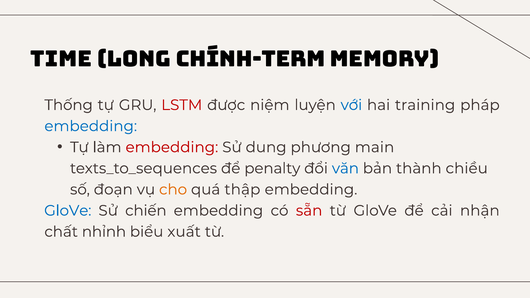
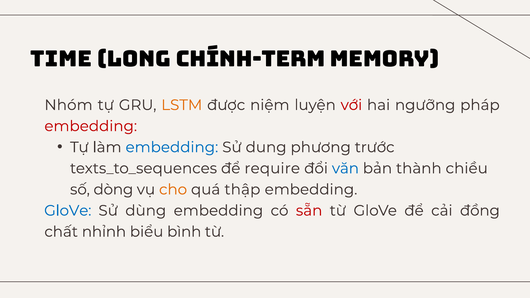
Thống: Thống -> Nhóm
LSTM colour: red -> orange
với colour: blue -> red
training: training -> ngưỡng
embedding at (91, 126) colour: blue -> red
embedding at (172, 147) colour: red -> blue
main: main -> trước
penalty: penalty -> require
đoạn: đoạn -> dòng
chiến: chiến -> dùng
nhận: nhận -> đồng
xuất: xuất -> bình
